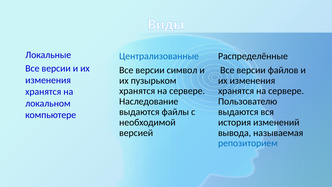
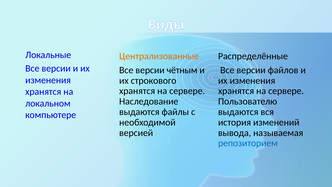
Централизованные colour: blue -> orange
символ: символ -> чётным
пузырьком: пузырьком -> строкового
